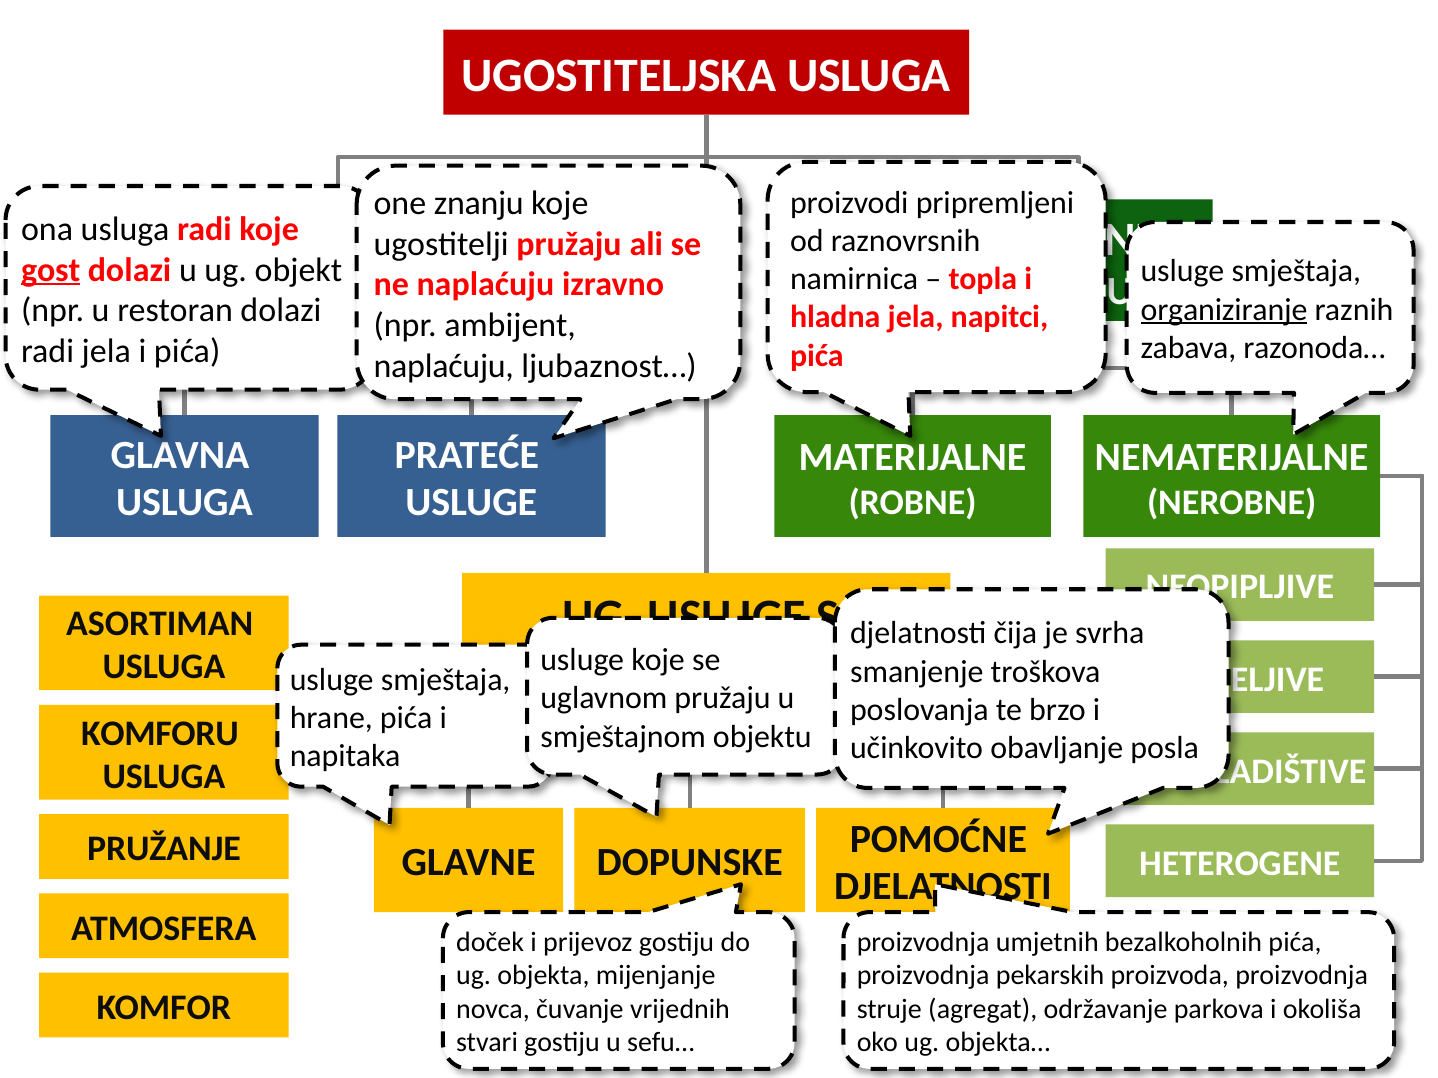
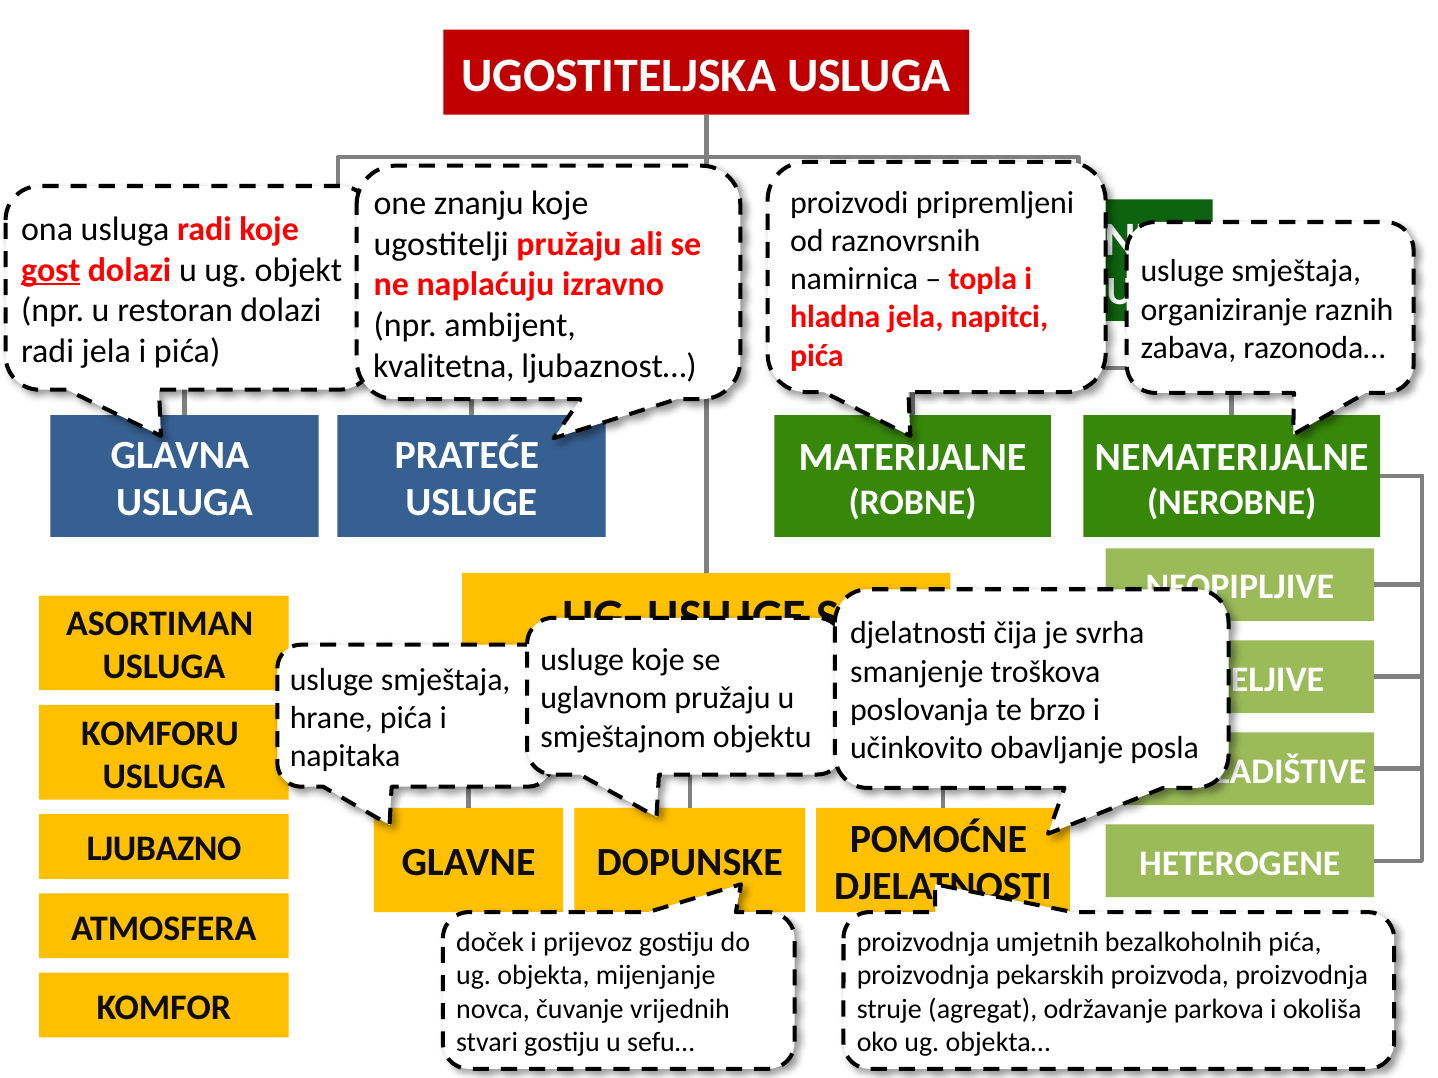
organiziranje underline: present -> none
naplaćuju at (444, 366): naplaćuju -> kvalitetna
PRUŽANJE: PRUŽANJE -> LJUBAZNO
